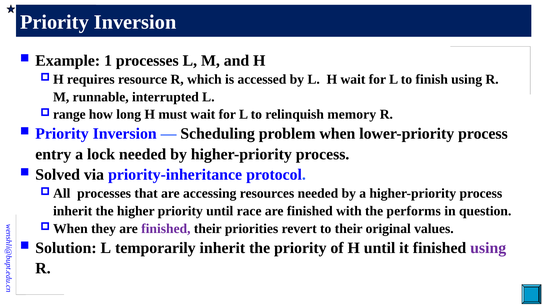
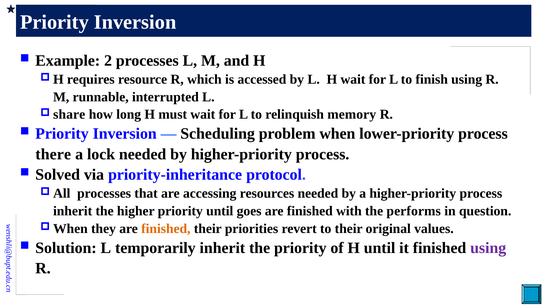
1: 1 -> 2
range: range -> share
entry: entry -> there
race: race -> goes
finished at (166, 229) colour: purple -> orange
